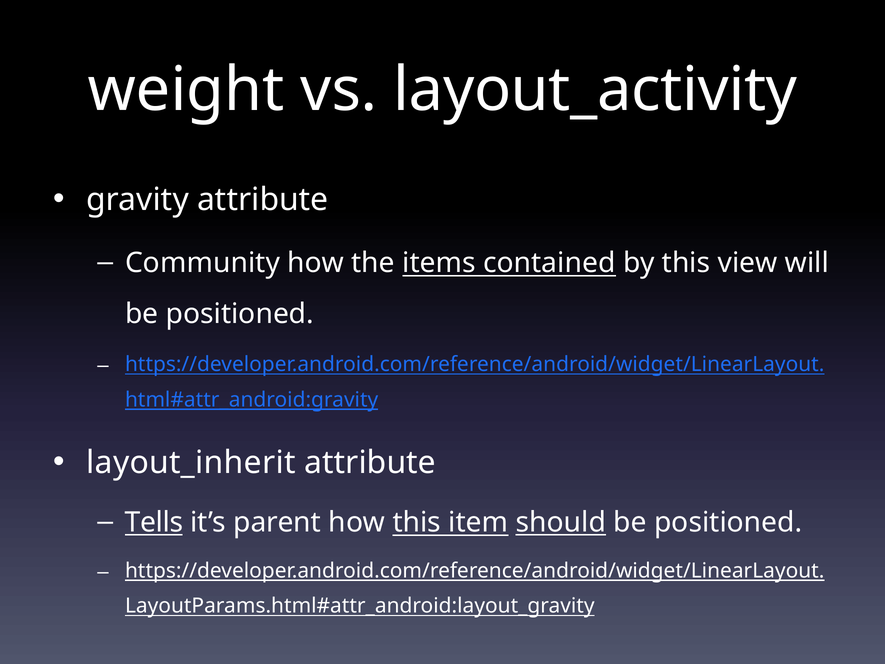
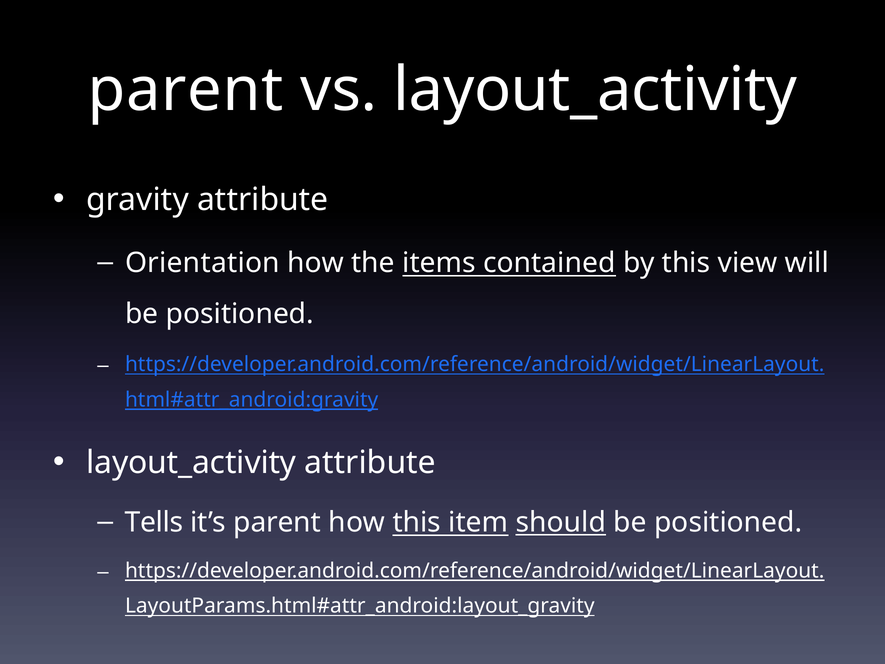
weight at (186, 90): weight -> parent
Community: Community -> Orientation
layout_inherit at (191, 463): layout_inherit -> layout_activity
Tells underline: present -> none
